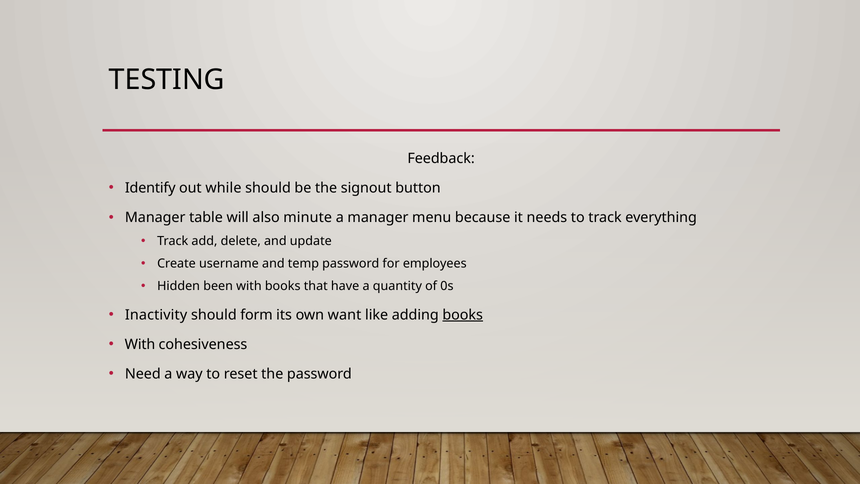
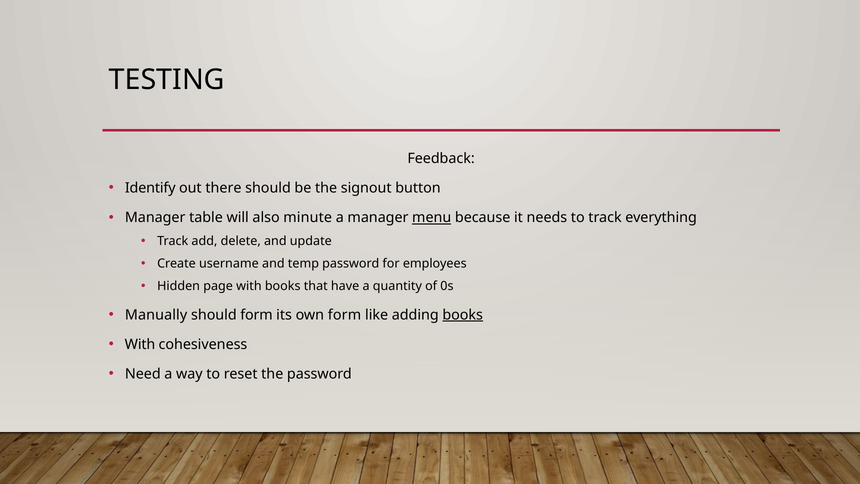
while: while -> there
menu underline: none -> present
been: been -> page
Inactivity: Inactivity -> Manually
own want: want -> form
